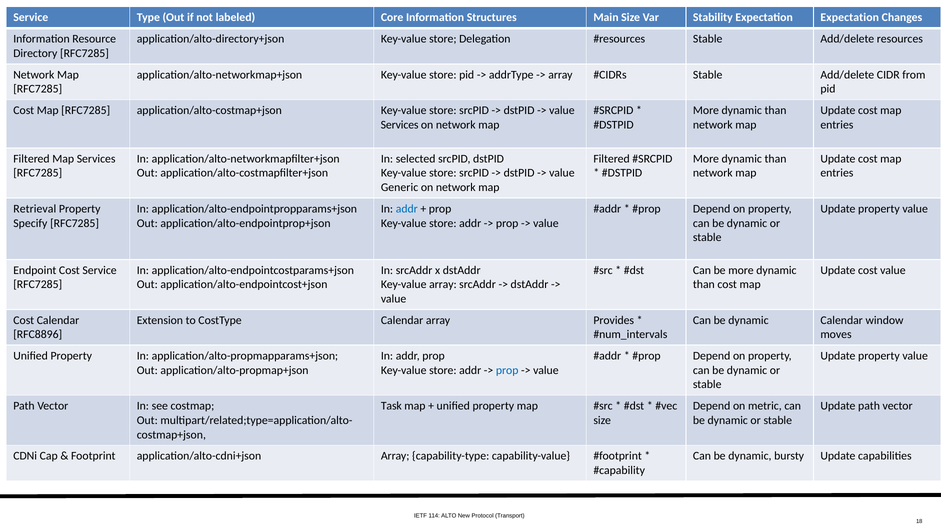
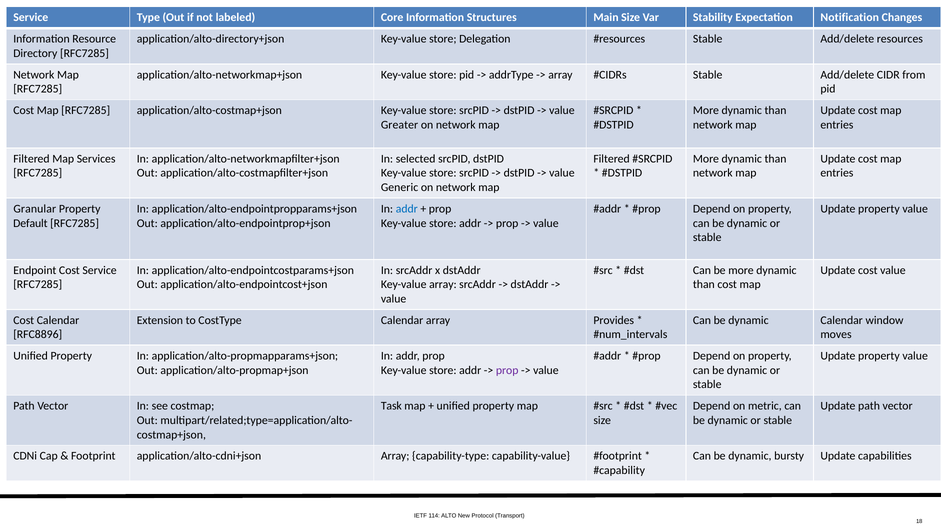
Expectation Expectation: Expectation -> Notification
Services at (400, 125): Services -> Greater
Retrieval: Retrieval -> Granular
Specify: Specify -> Default
prop at (507, 370) colour: blue -> purple
